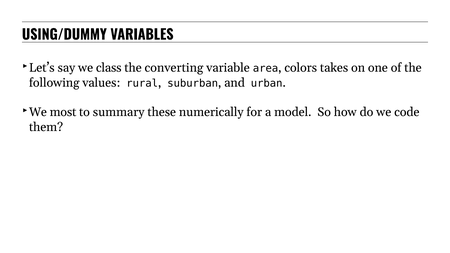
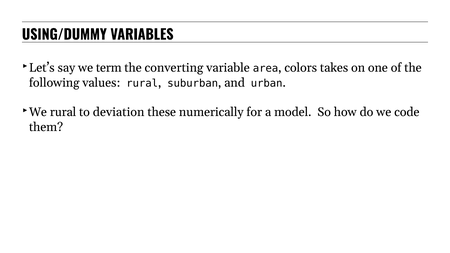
class: class -> term
We most: most -> rural
summary: summary -> deviation
